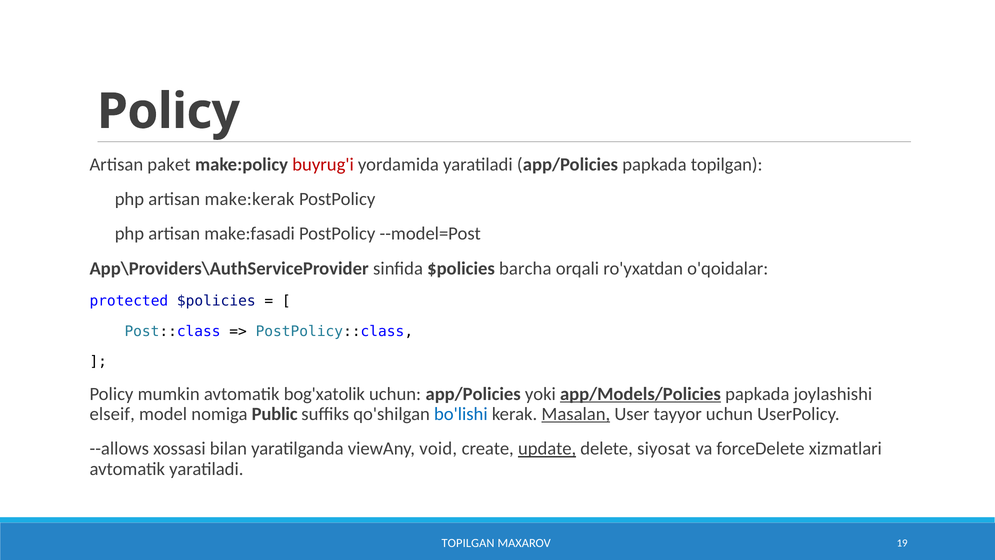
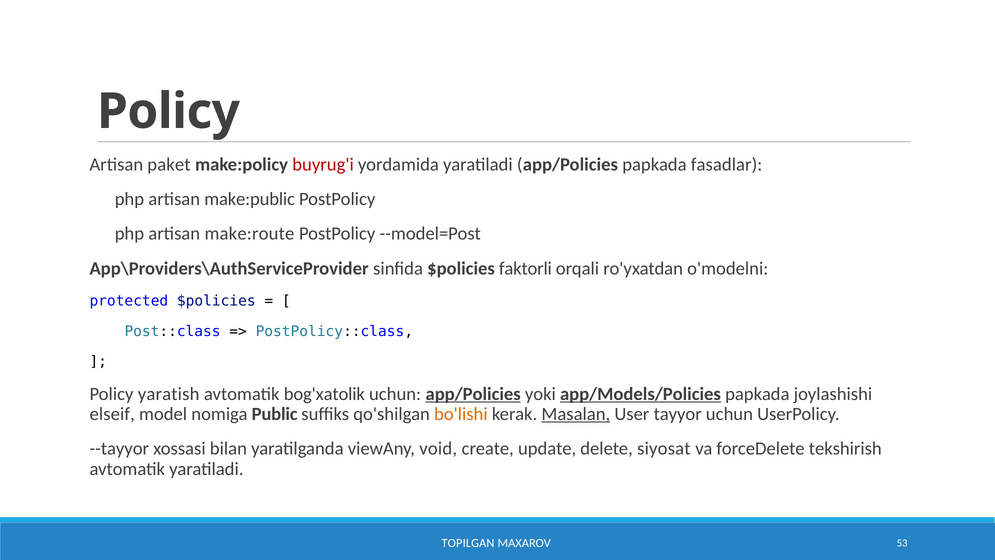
papkada topilgan: topilgan -> fasadlar
make:kerak: make:kerak -> make:public
make:fasadi: make:fasadi -> make:route
barcha: barcha -> faktorli
o'qoidalar: o'qoidalar -> o'modelni
mumkin: mumkin -> yaratish
app/Policies at (473, 394) underline: none -> present
bo'lishi colour: blue -> orange
--allows: --allows -> --tayyor
update underline: present -> none
xizmatlari: xizmatlari -> tekshirish
19: 19 -> 53
